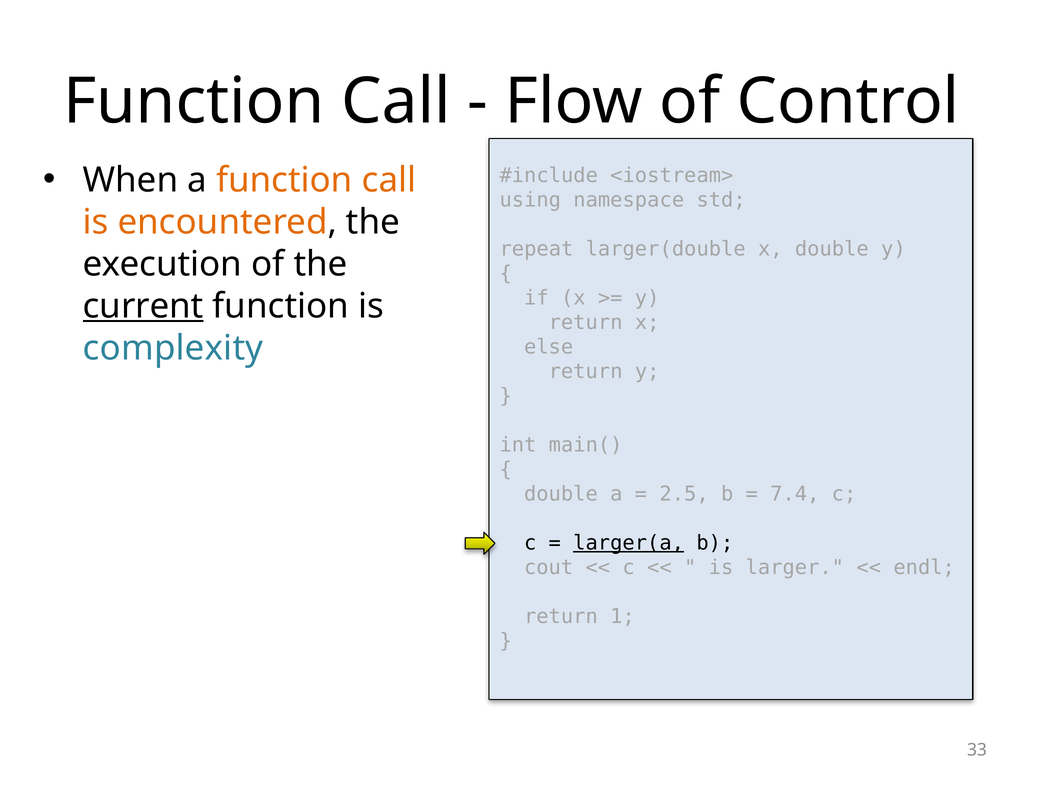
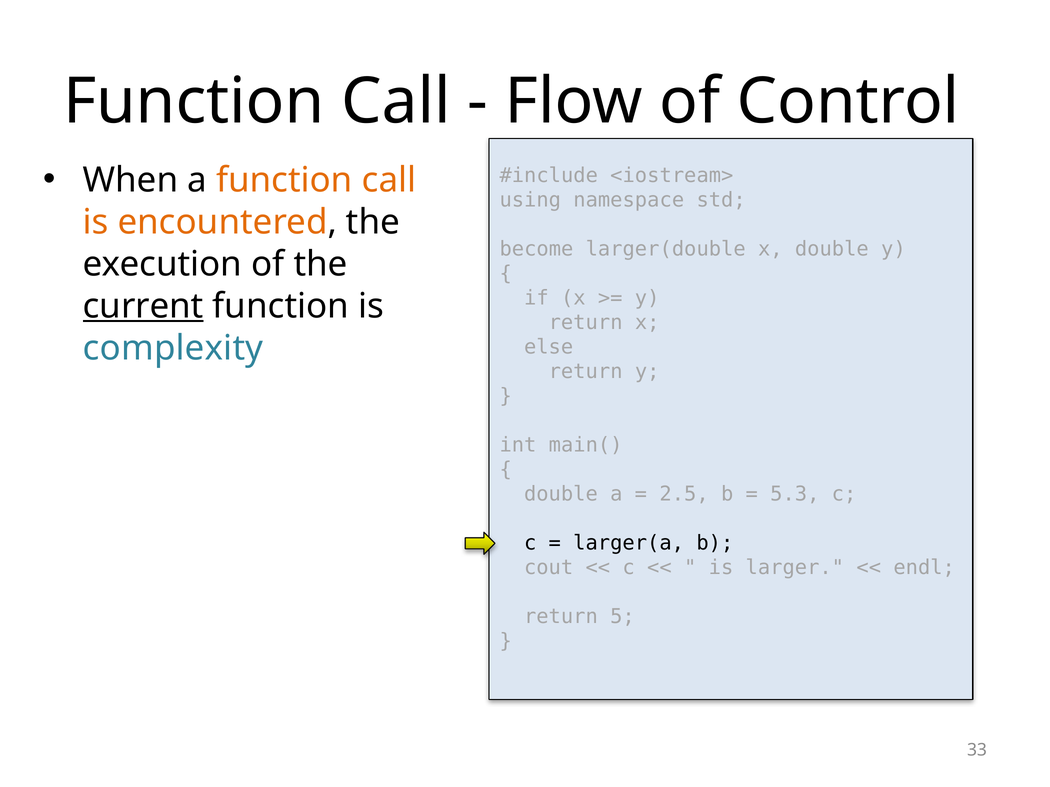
repeat: repeat -> become
7.4: 7.4 -> 5.3
larger(a underline: present -> none
1: 1 -> 5
